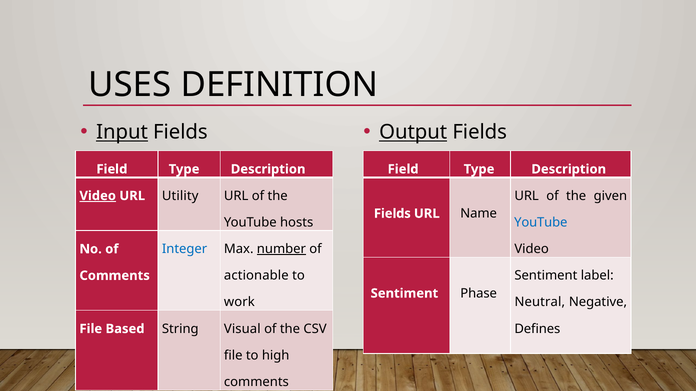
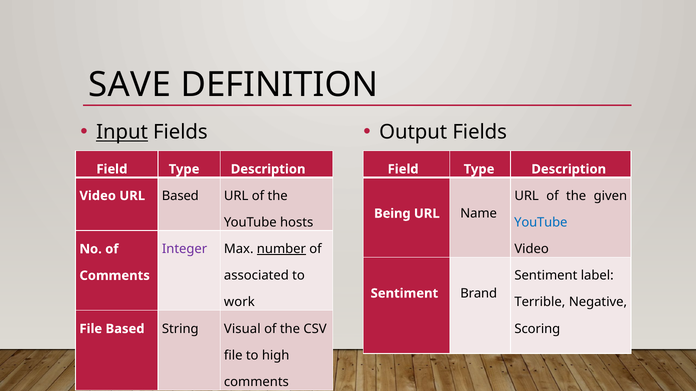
USES: USES -> SAVE
Output underline: present -> none
Video at (98, 196) underline: present -> none
URL Utility: Utility -> Based
Fields at (392, 214): Fields -> Being
Integer colour: blue -> purple
actionable: actionable -> associated
Phase: Phase -> Brand
Neutral: Neutral -> Terrible
Defines: Defines -> Scoring
